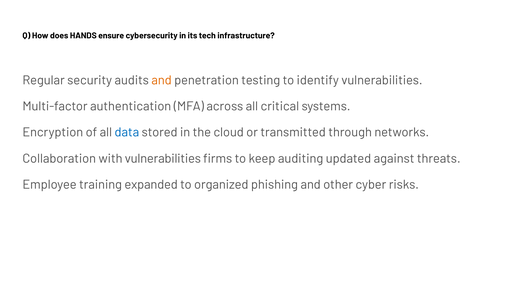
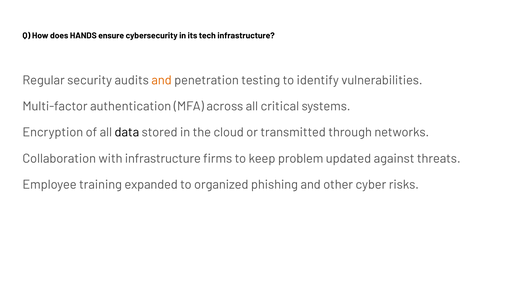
data colour: blue -> black
with vulnerabilities: vulnerabilities -> infrastructure
auditing: auditing -> problem
